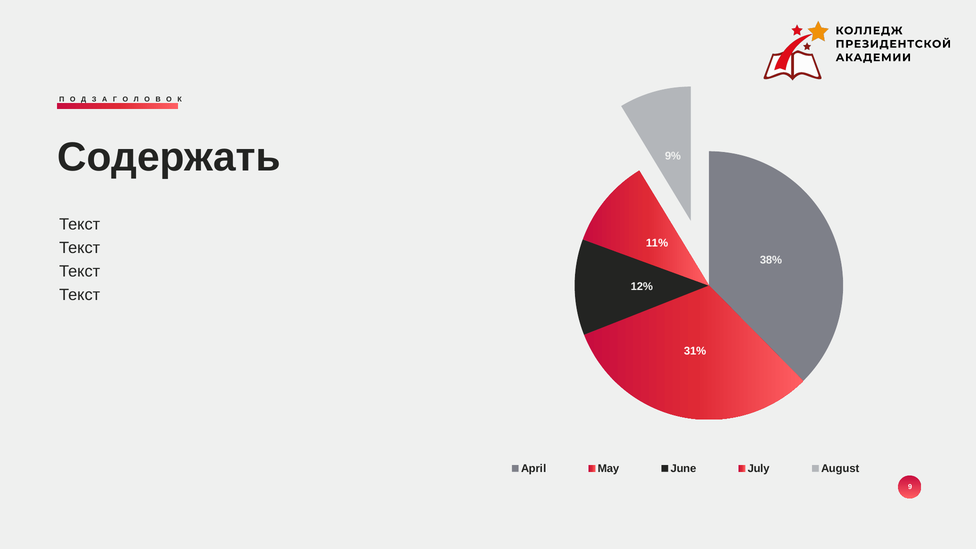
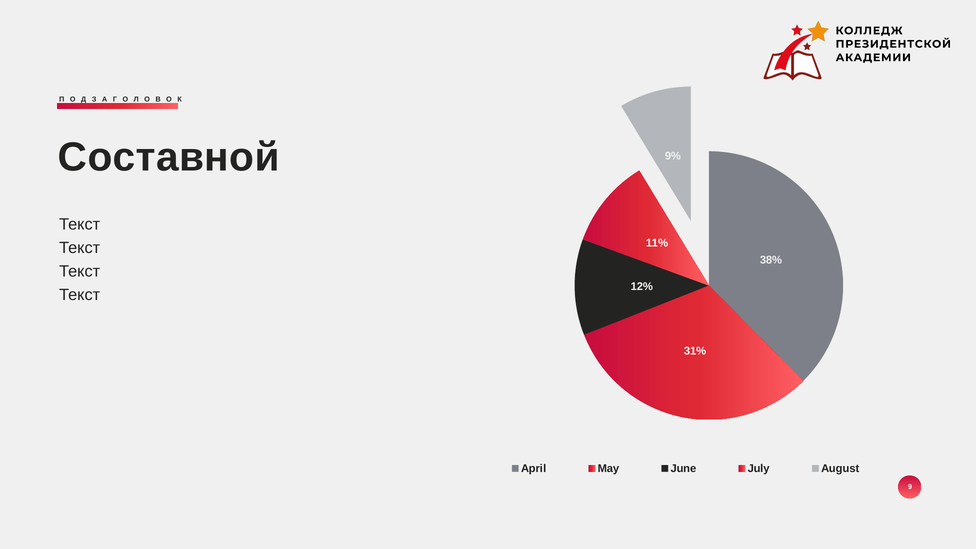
Содержать: Содержать -> Составной
